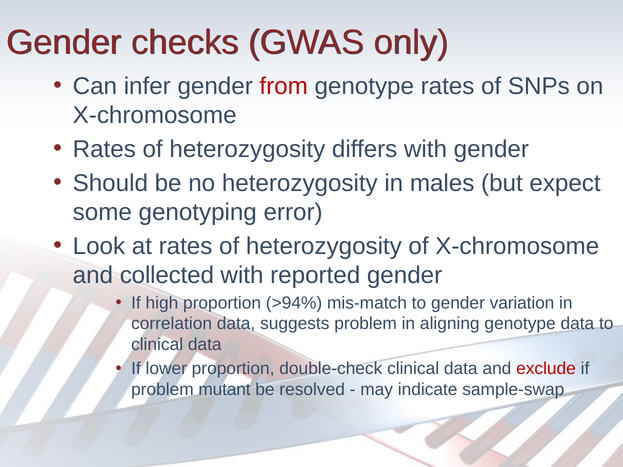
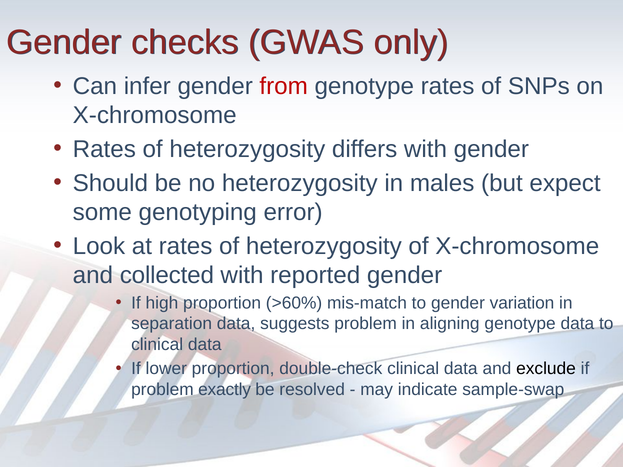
>94%: >94% -> >60%
correlation: correlation -> separation
exclude colour: red -> black
mutant: mutant -> exactly
